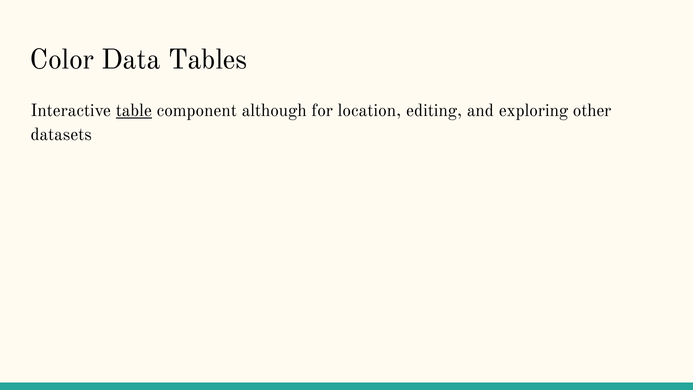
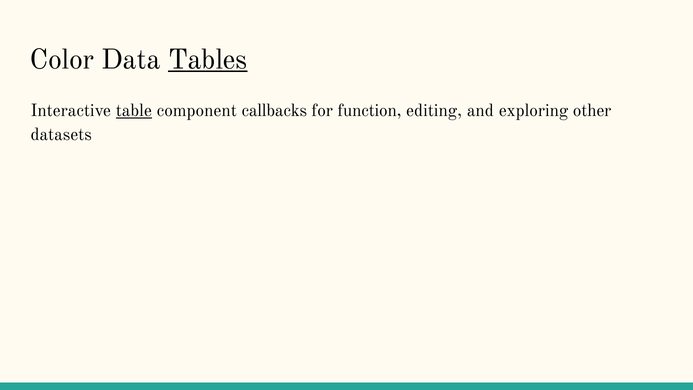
Tables underline: none -> present
although: although -> callbacks
location: location -> function
